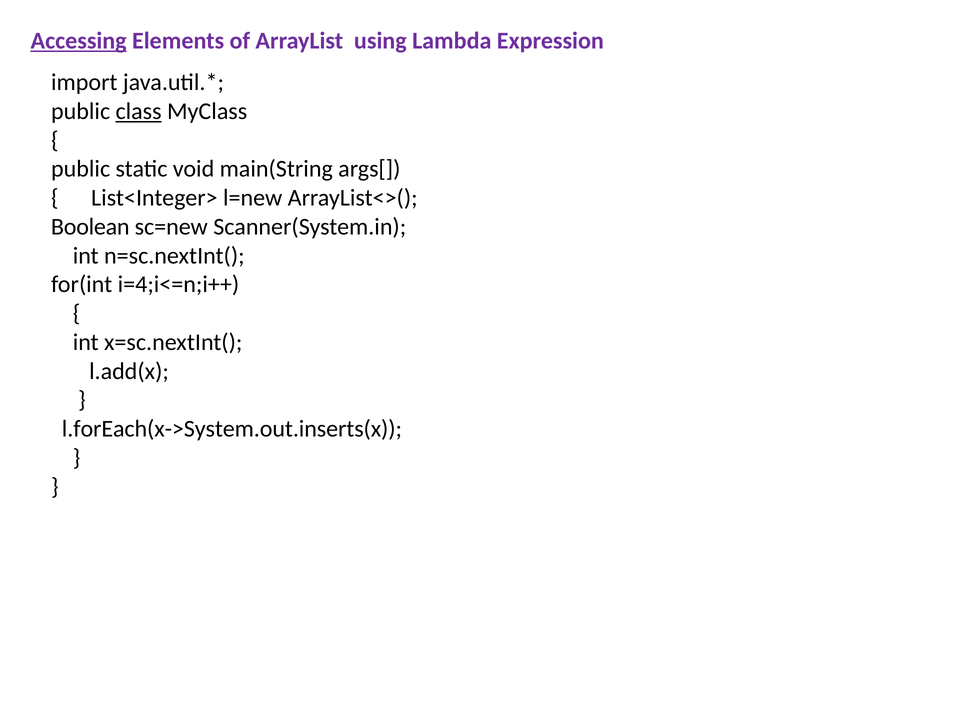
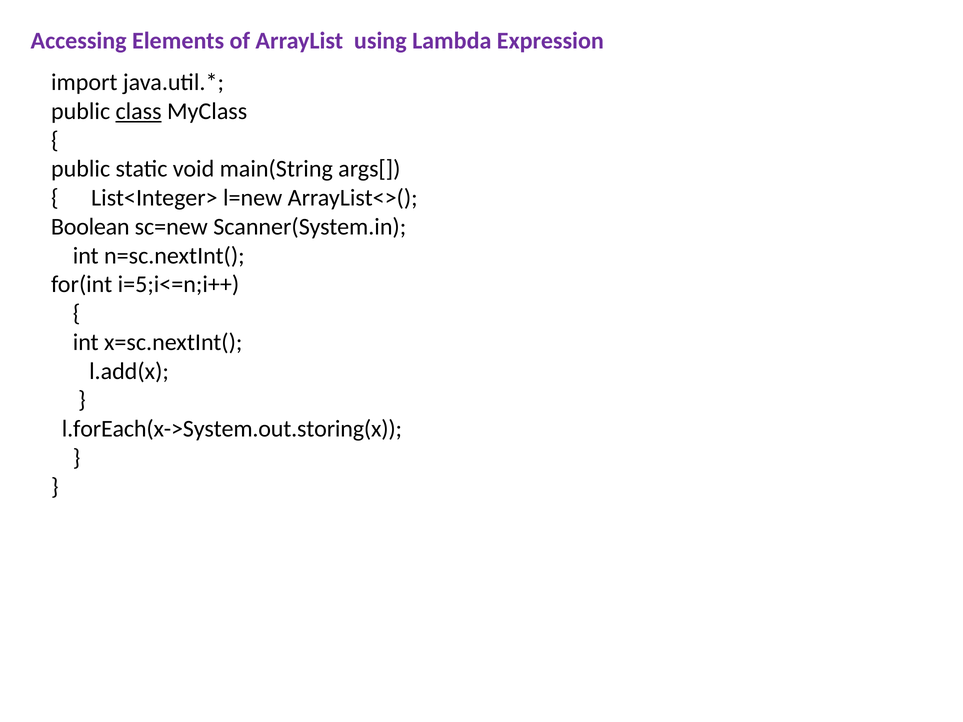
Accessing underline: present -> none
i=4;i<=n;i++: i=4;i<=n;i++ -> i=5;i<=n;i++
l.forEach(x->System.out.inserts(x: l.forEach(x->System.out.inserts(x -> l.forEach(x->System.out.storing(x
